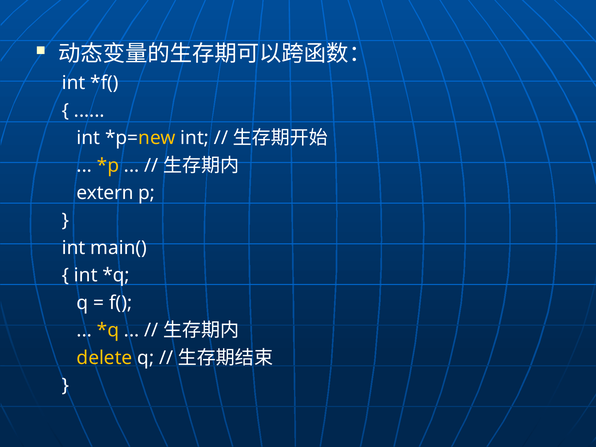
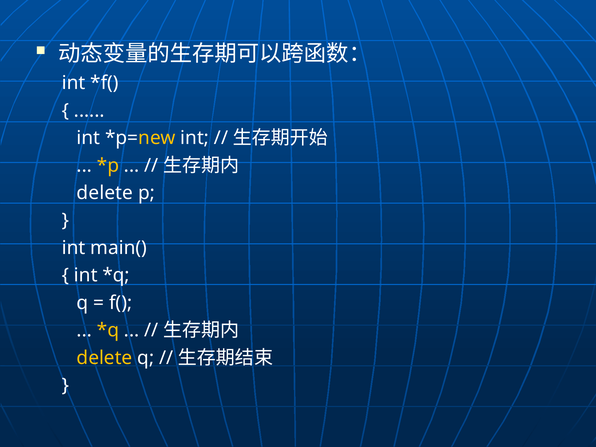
extern at (105, 193): extern -> delete
